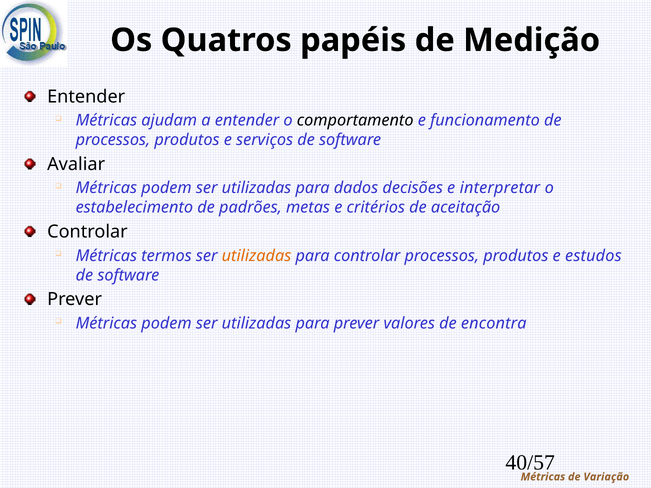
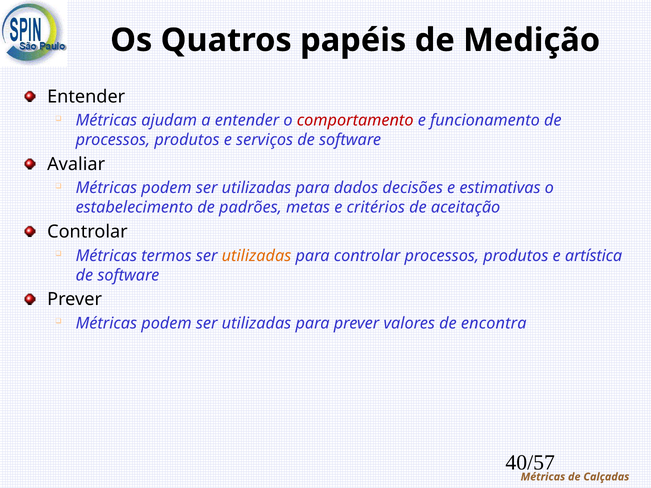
comportamento colour: black -> red
interpretar: interpretar -> estimativas
estudos: estudos -> artística
Variação: Variação -> Calçadas
